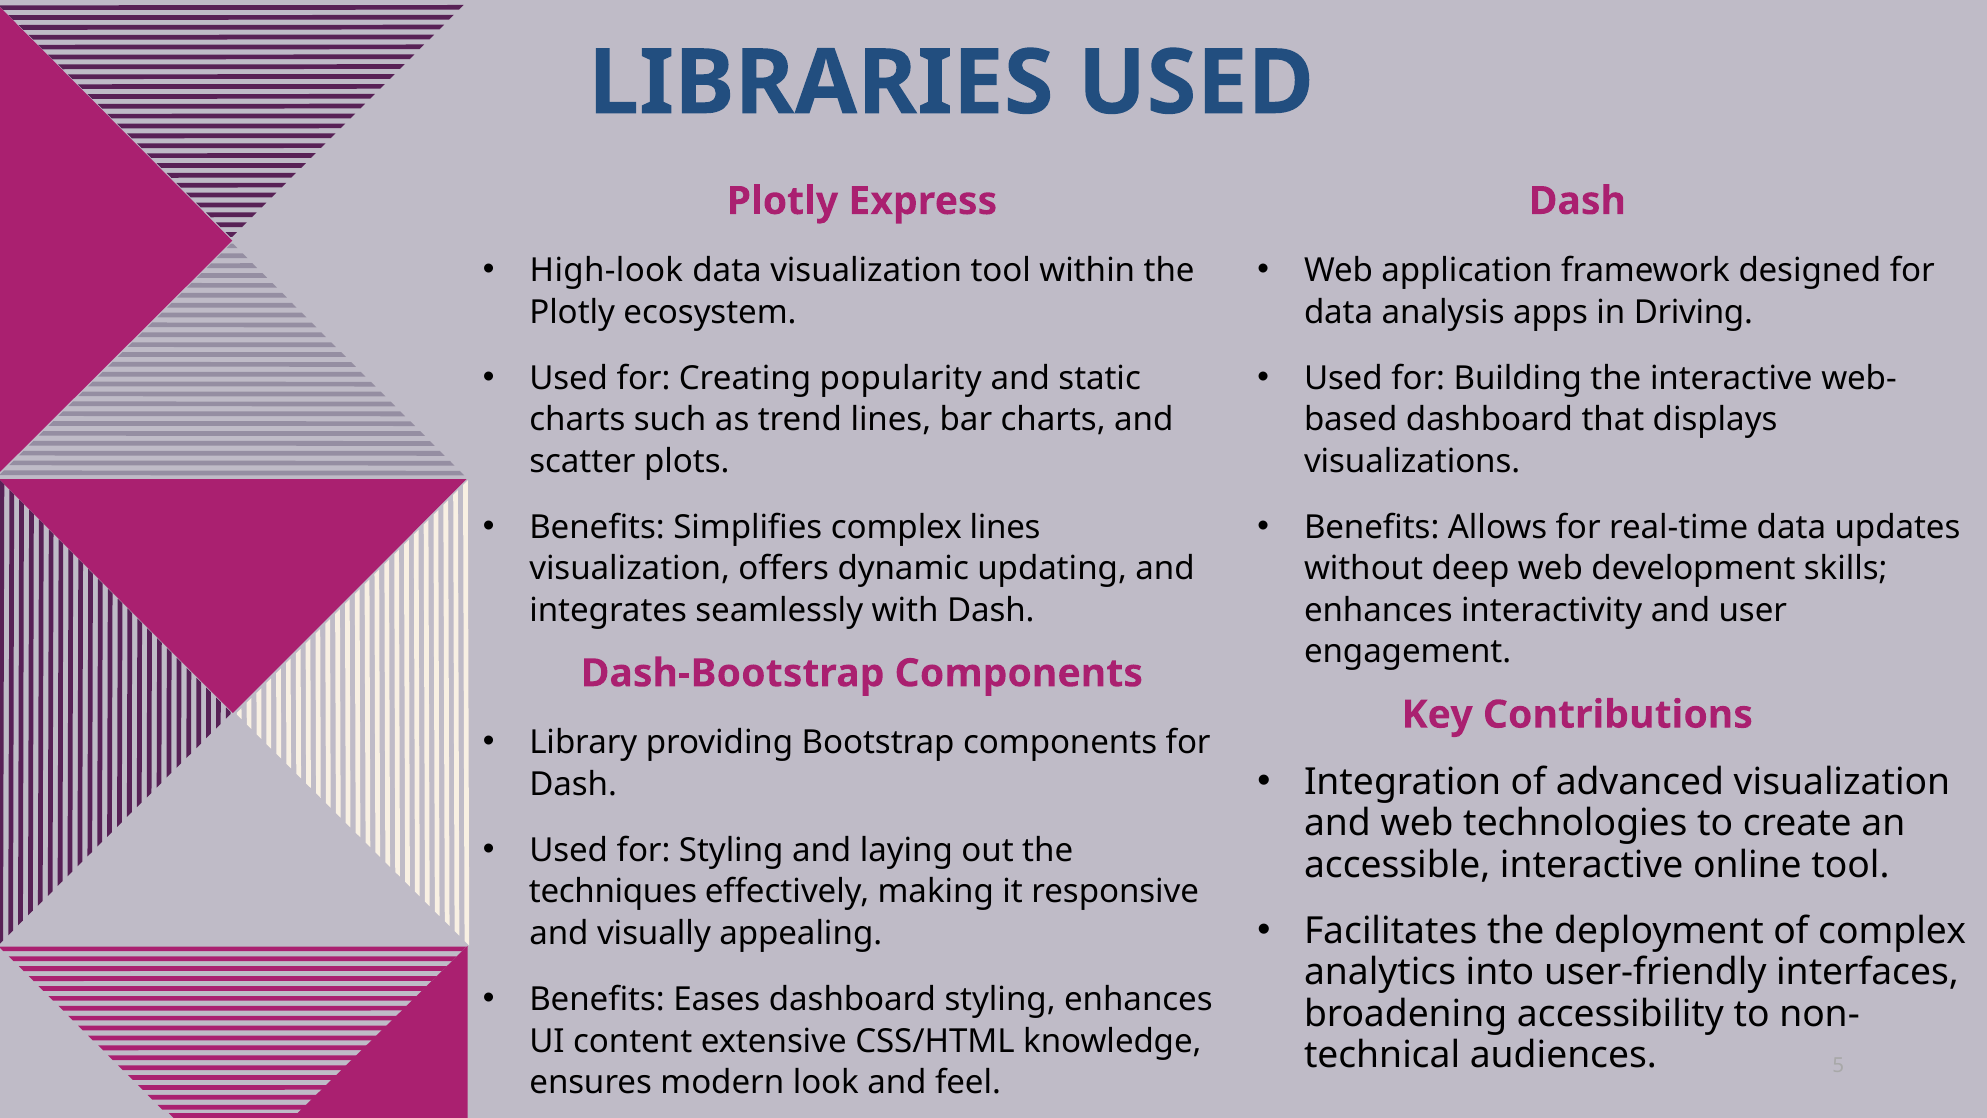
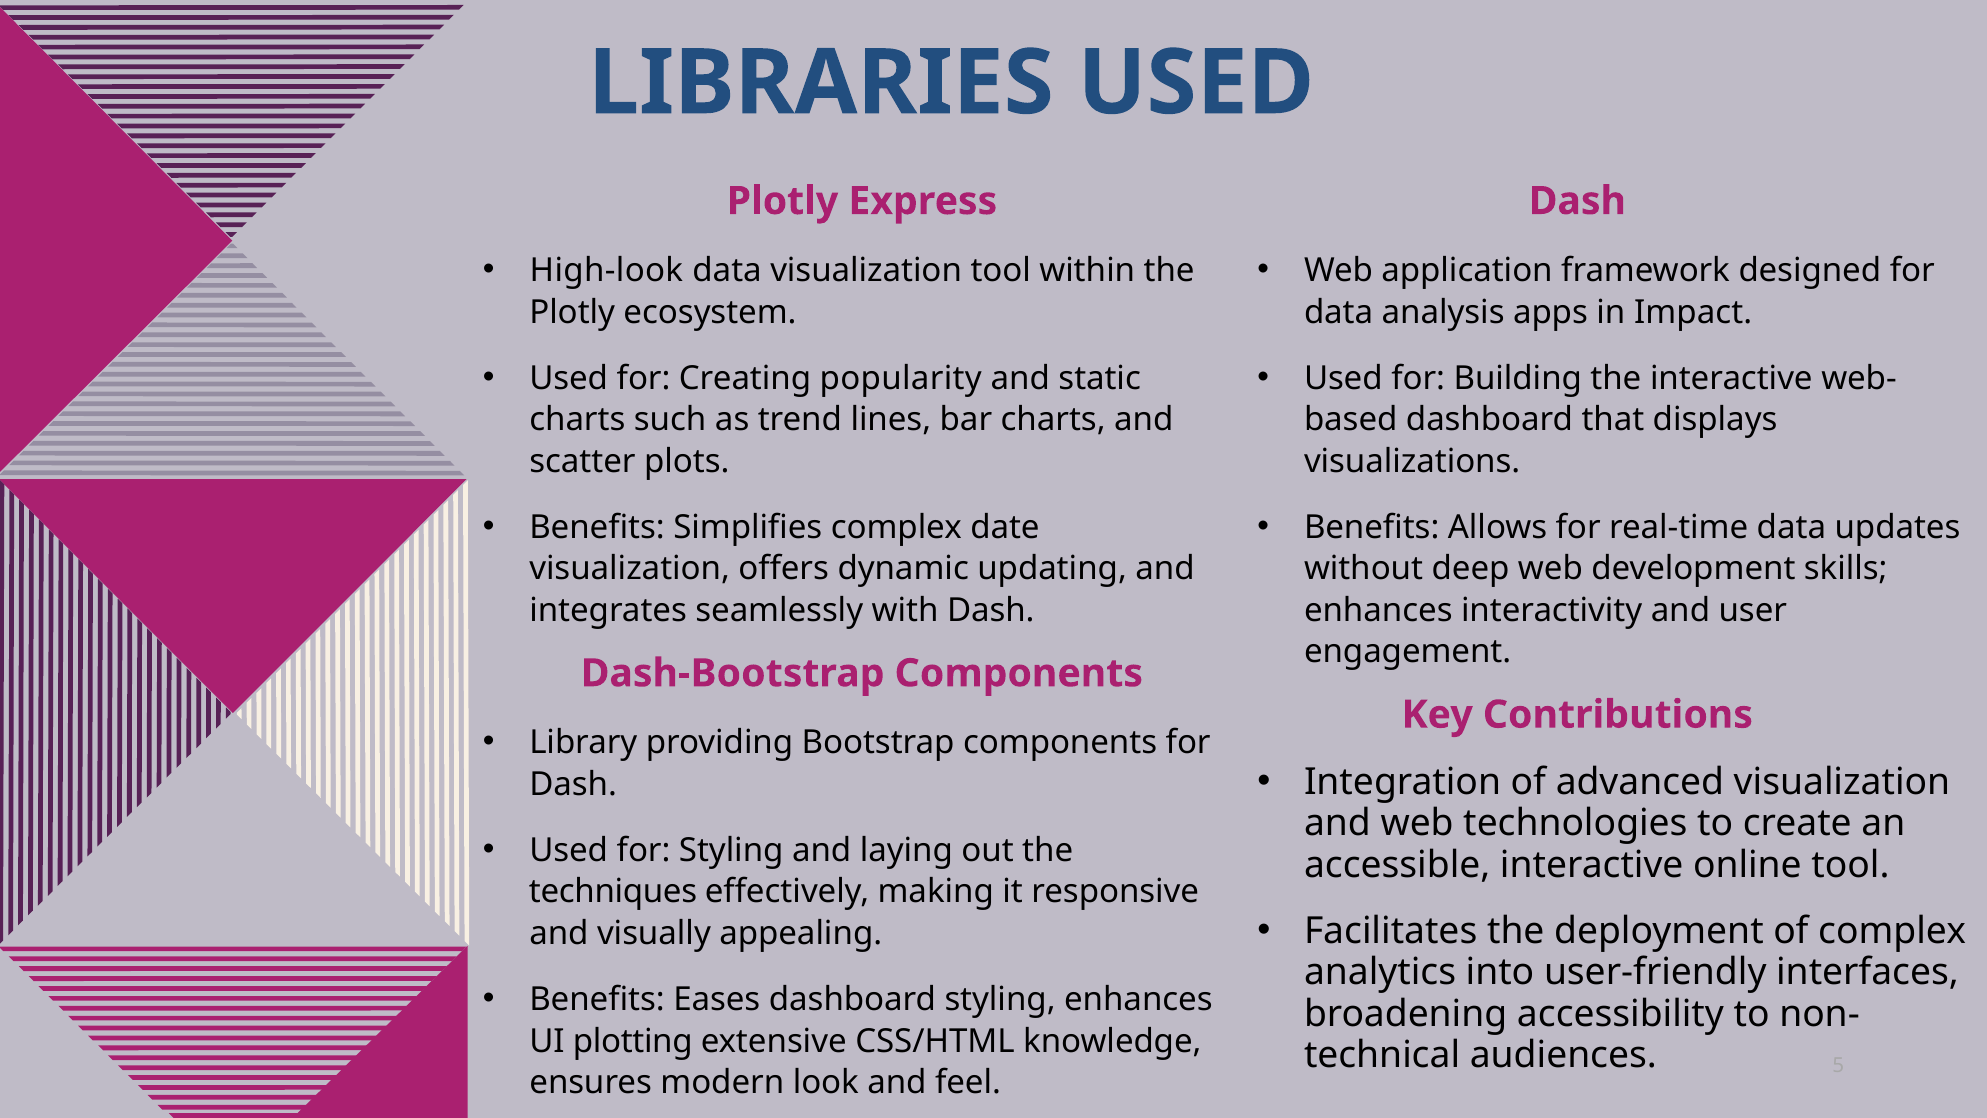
Driving: Driving -> Impact
complex lines: lines -> date
content: content -> plotting
